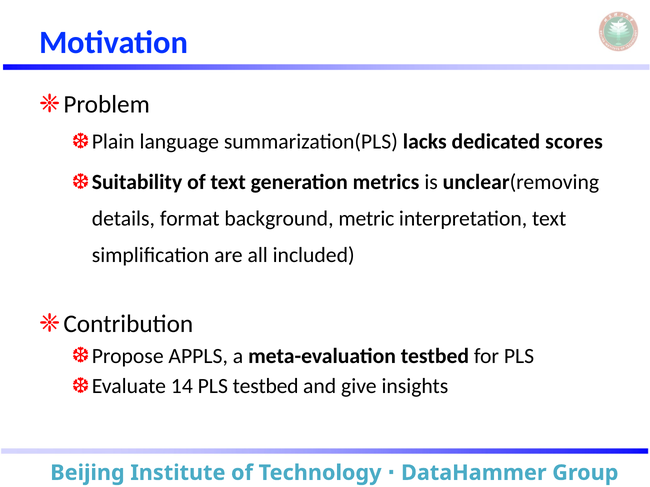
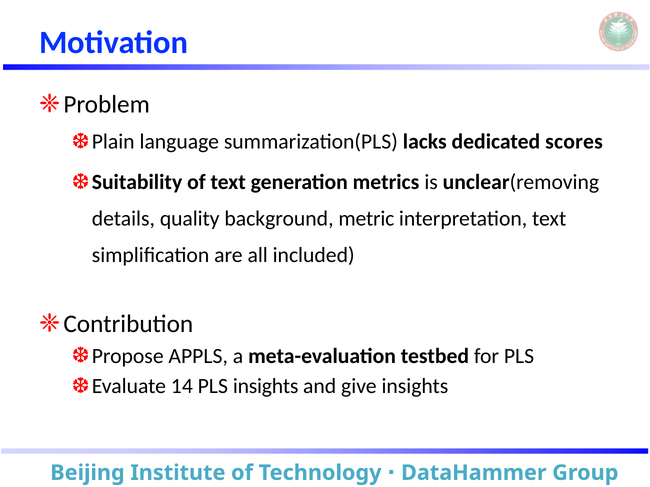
format: format -> quality
PLS testbed: testbed -> insights
